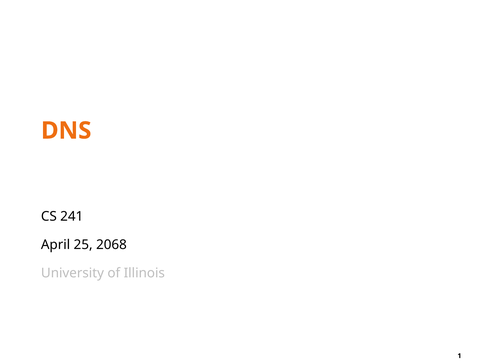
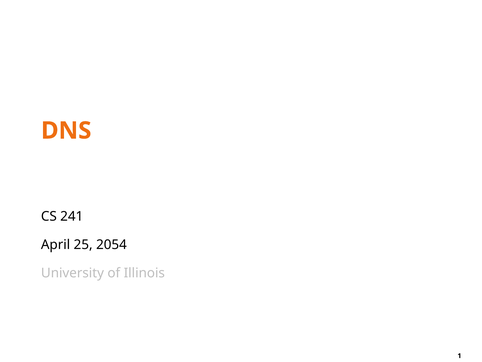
2068: 2068 -> 2054
